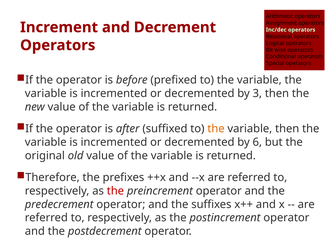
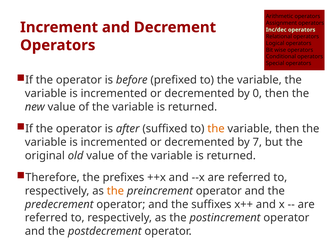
3: 3 -> 0
6: 6 -> 7
the at (115, 190) colour: red -> orange
